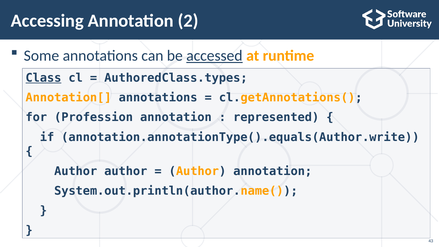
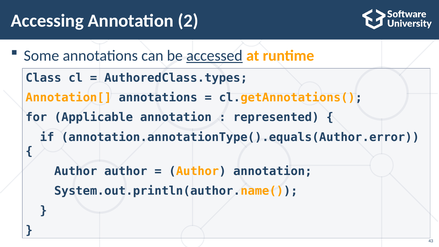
Class underline: present -> none
Profession: Profession -> Applicable
annotation.annotationType().equals(Author.write: annotation.annotationType().equals(Author.write -> annotation.annotationType().equals(Author.error
